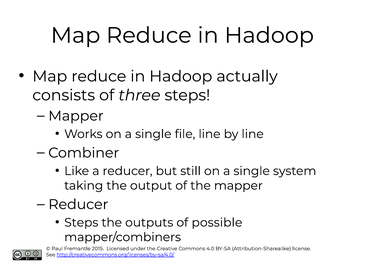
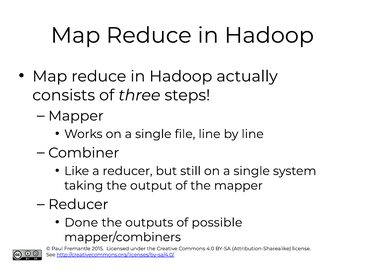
Steps at (81, 222): Steps -> Done
